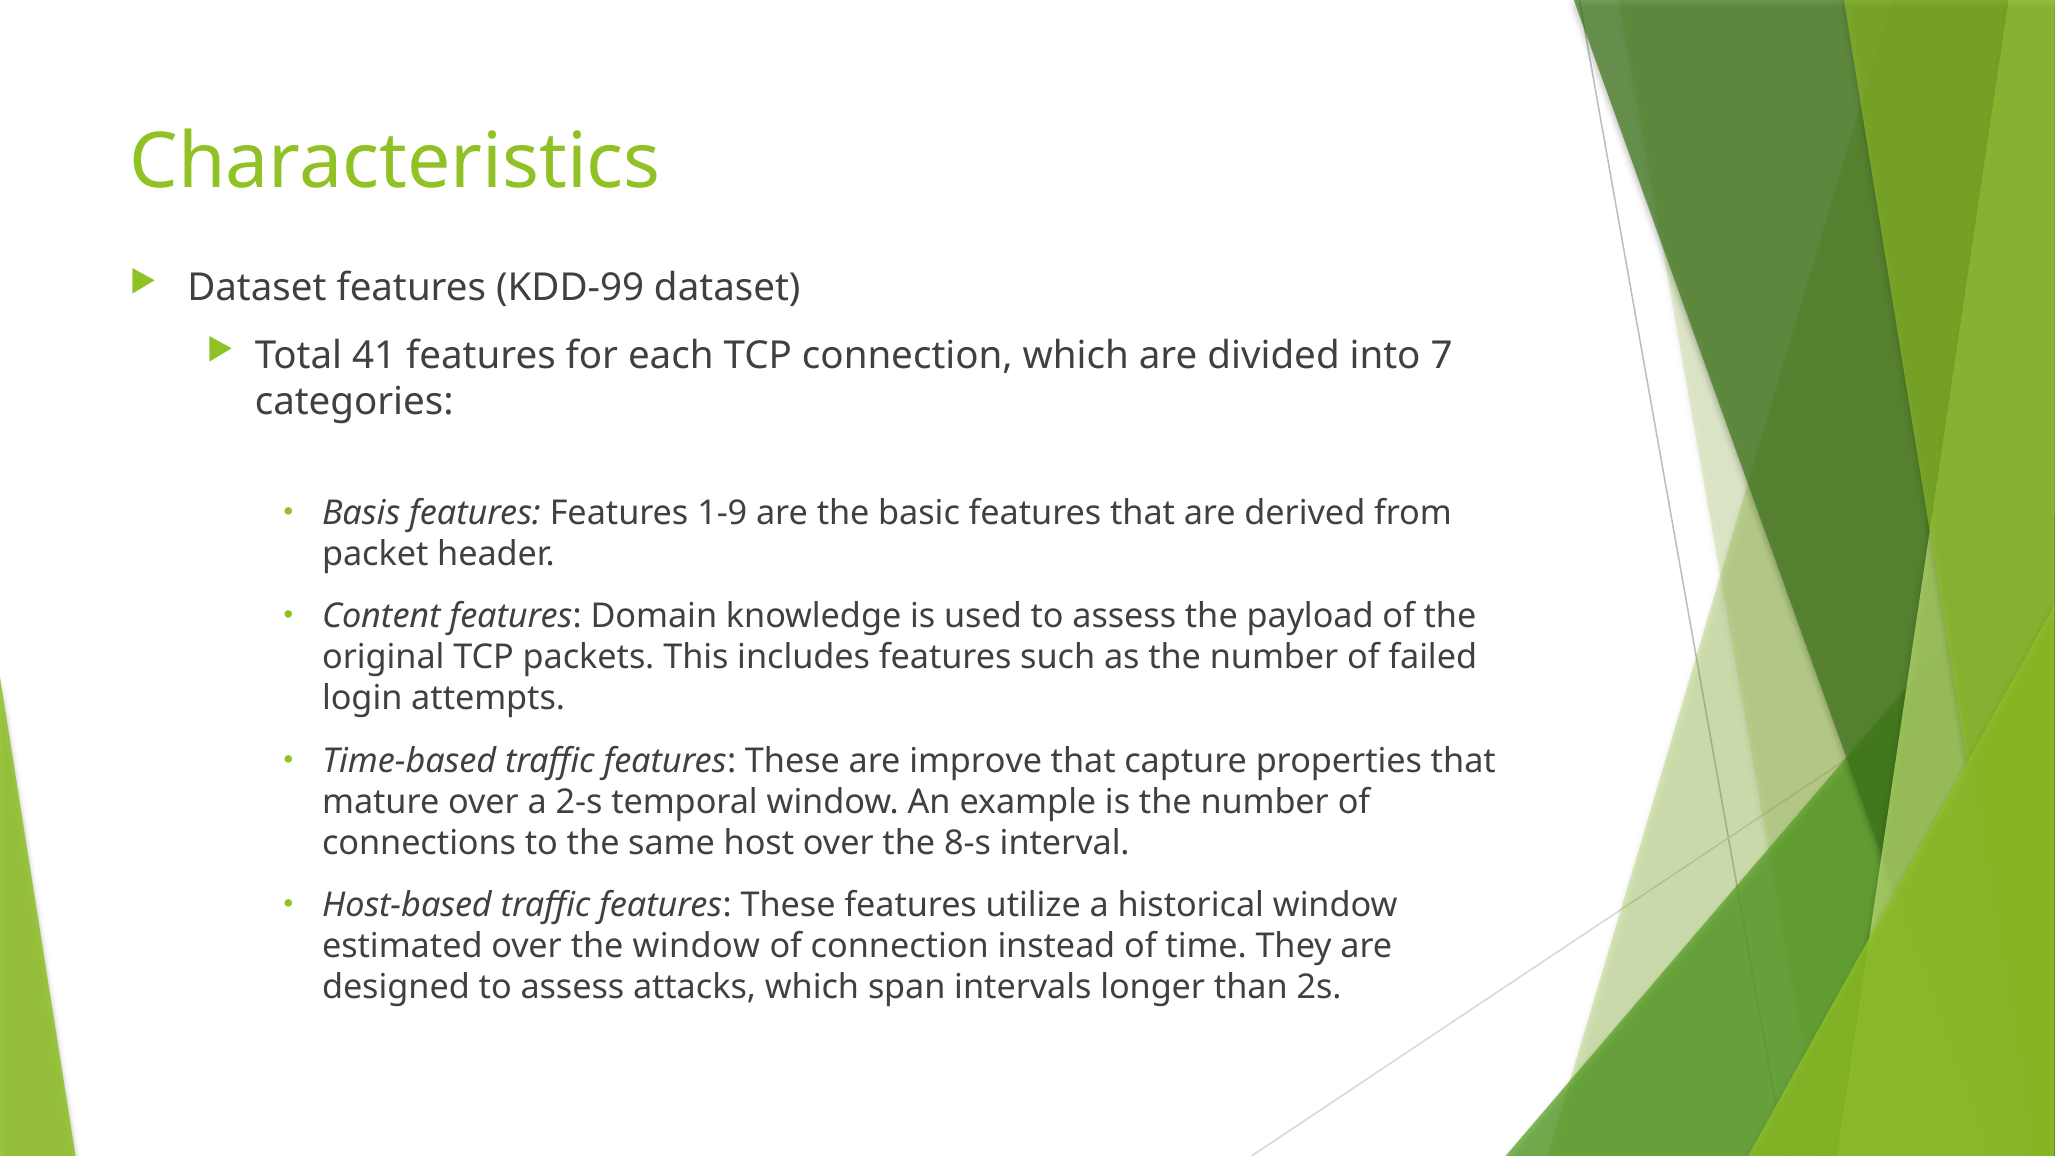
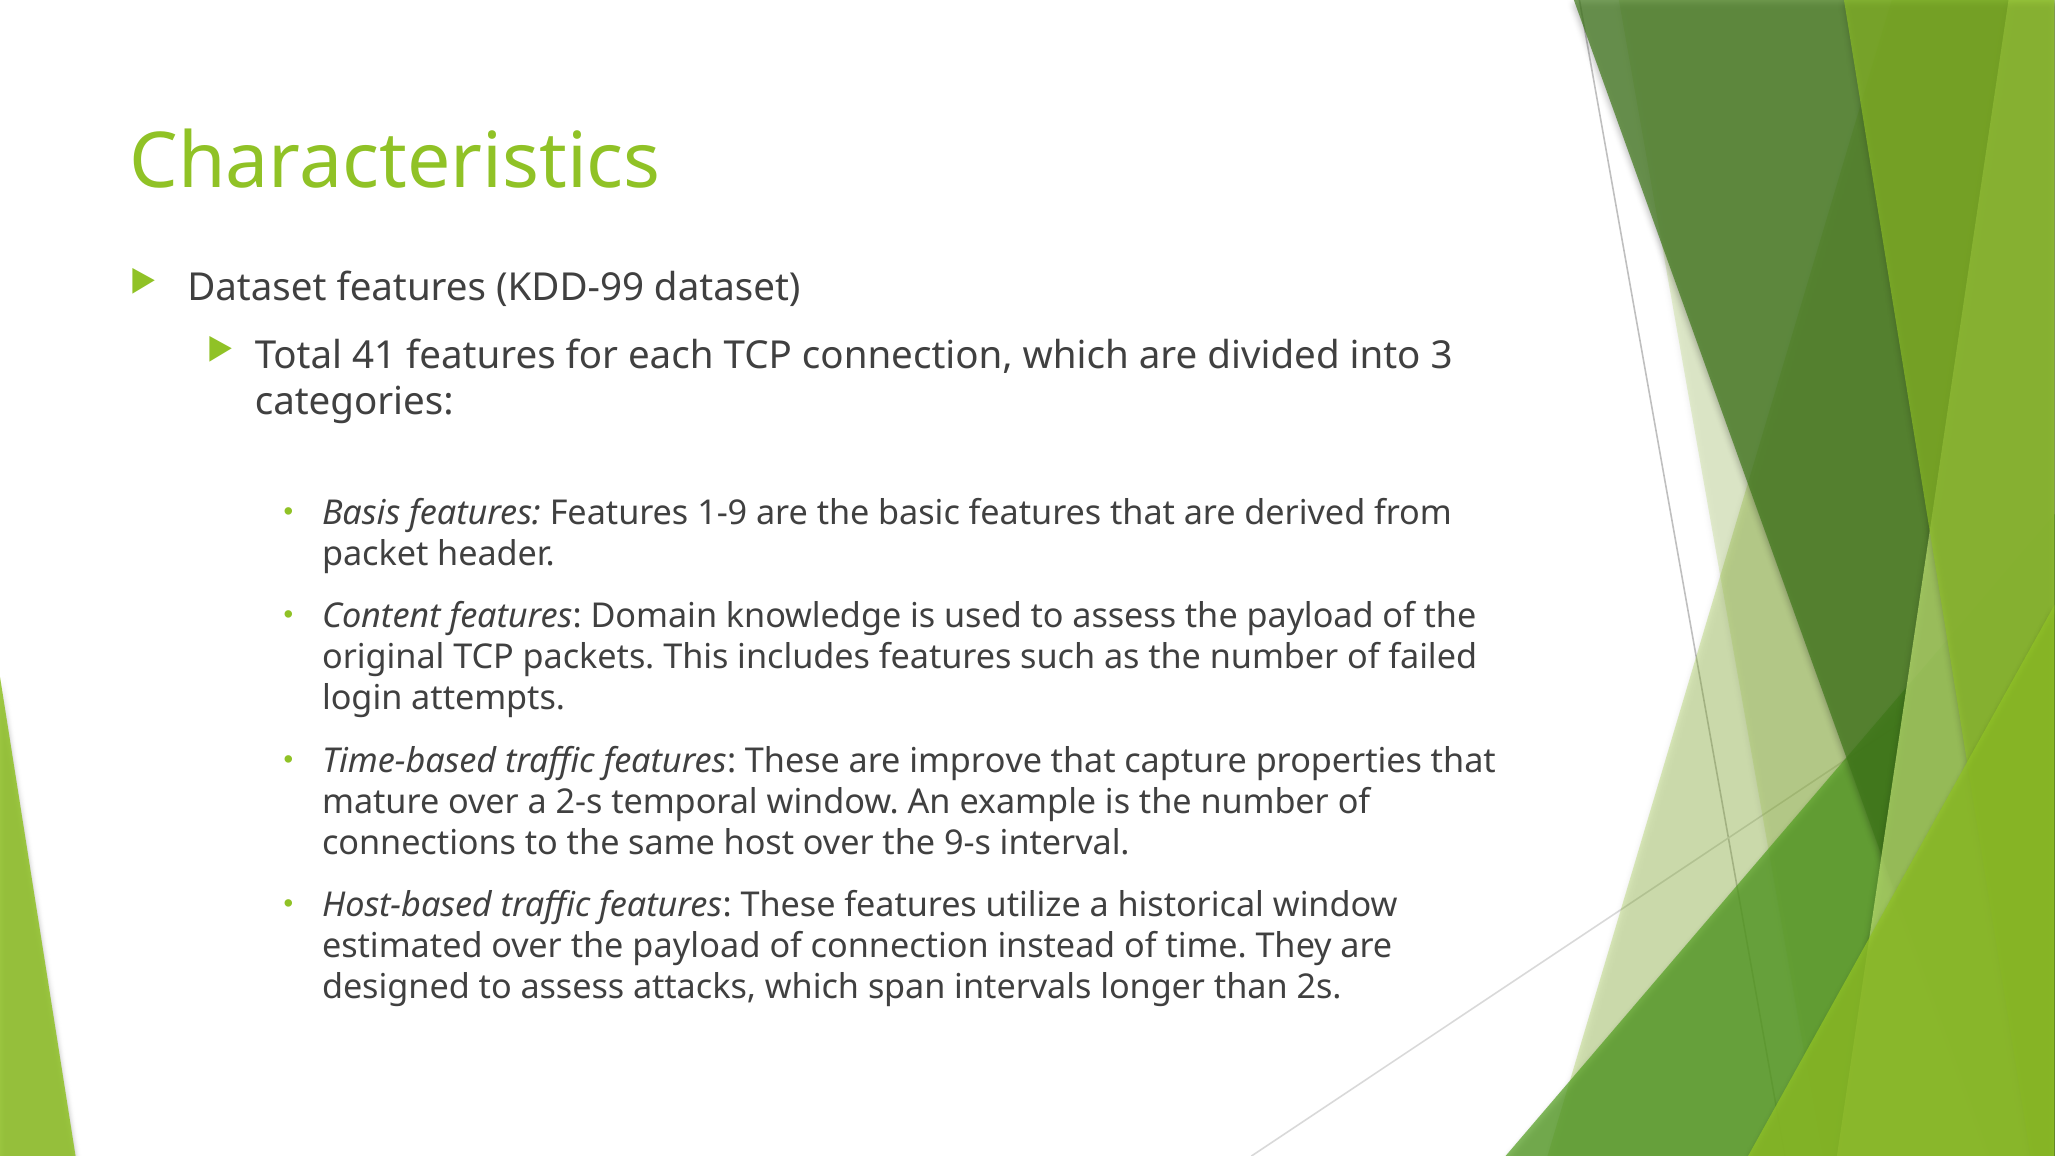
7: 7 -> 3
8-s: 8-s -> 9-s
over the window: window -> payload
